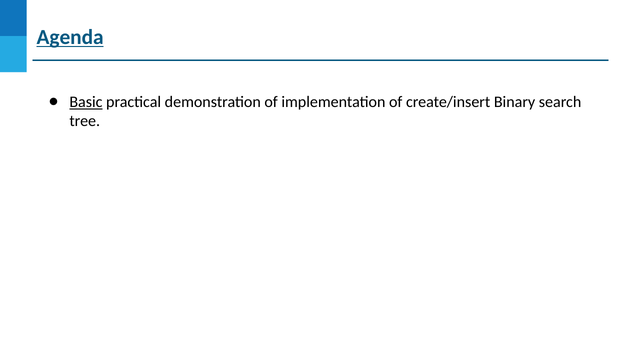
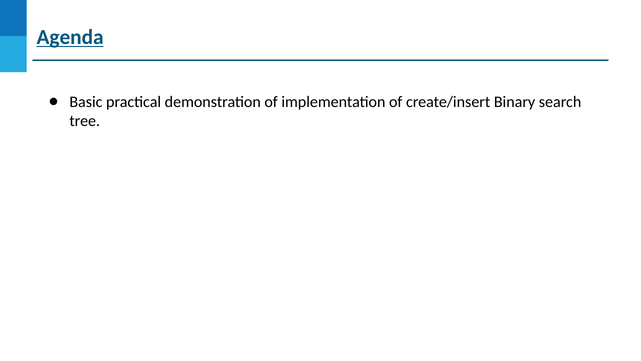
Basic underline: present -> none
